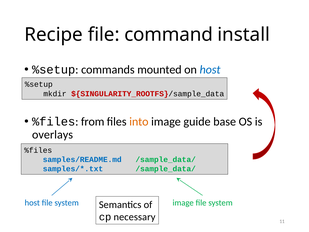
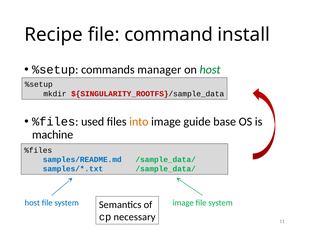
mounted: mounted -> manager
host at (210, 70) colour: blue -> green
from: from -> used
overlays: overlays -> machine
